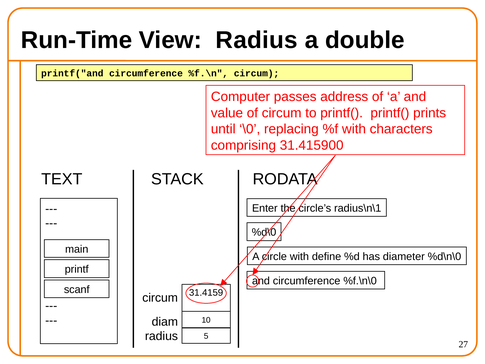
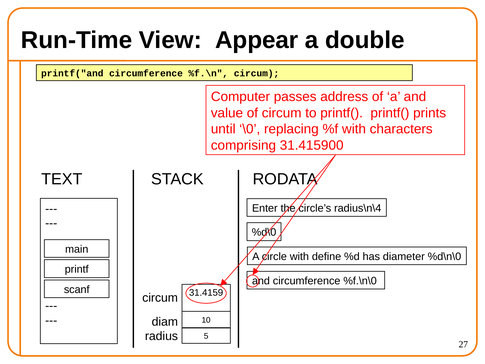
View Radius: Radius -> Appear
radius\n\1: radius\n\1 -> radius\n\4
